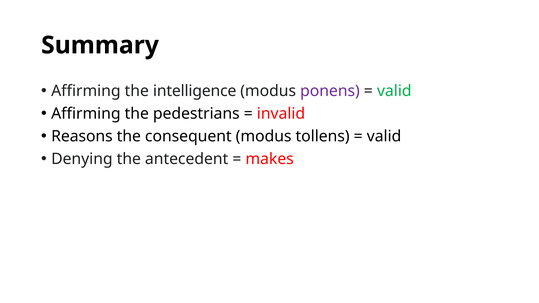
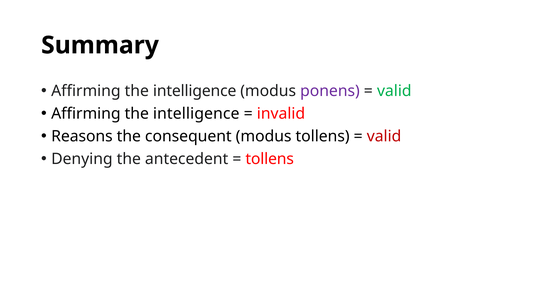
pedestrians at (196, 114): pedestrians -> intelligence
valid at (384, 136) colour: black -> red
makes at (270, 159): makes -> tollens
